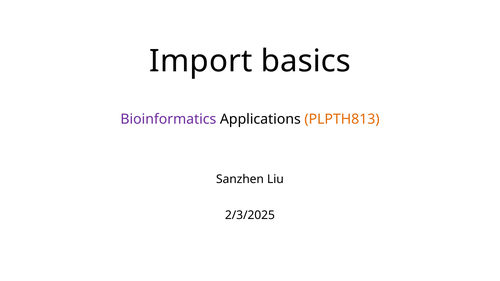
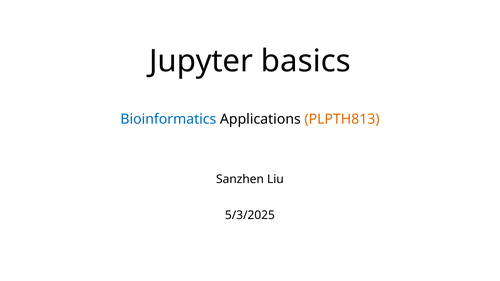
Import: Import -> Jupyter
Bioinformatics colour: purple -> blue
2/3/2025: 2/3/2025 -> 5/3/2025
